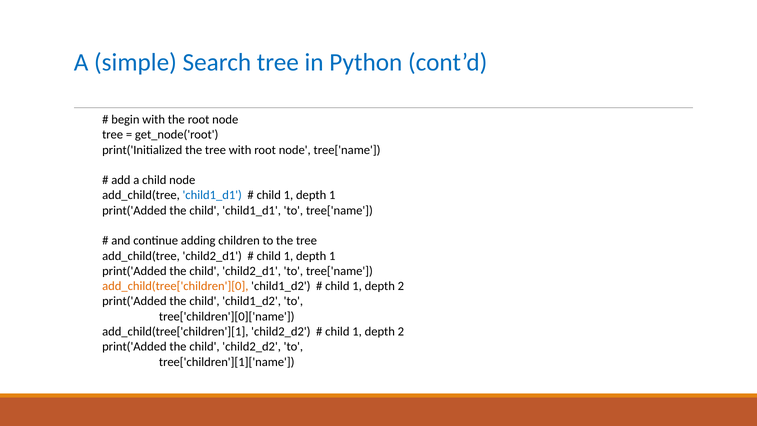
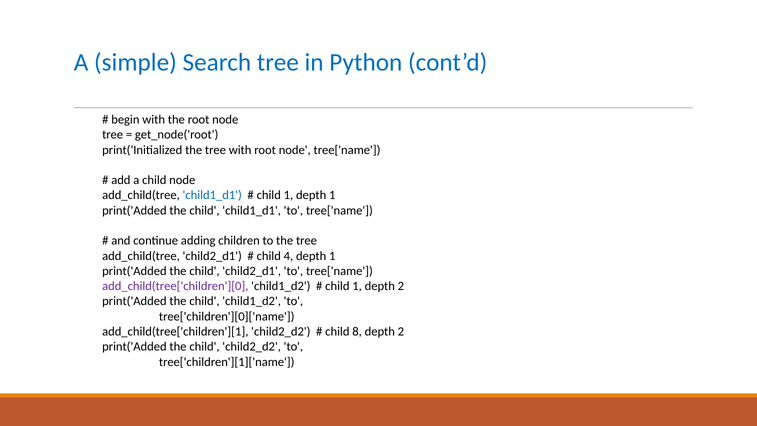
1 at (288, 256): 1 -> 4
add_child(tree['children'][0 colour: orange -> purple
1 at (357, 331): 1 -> 8
